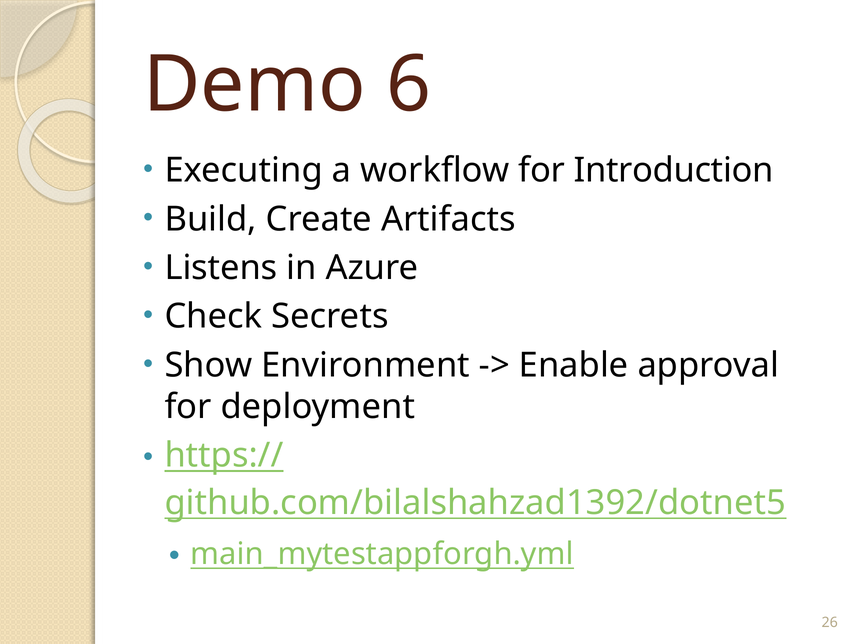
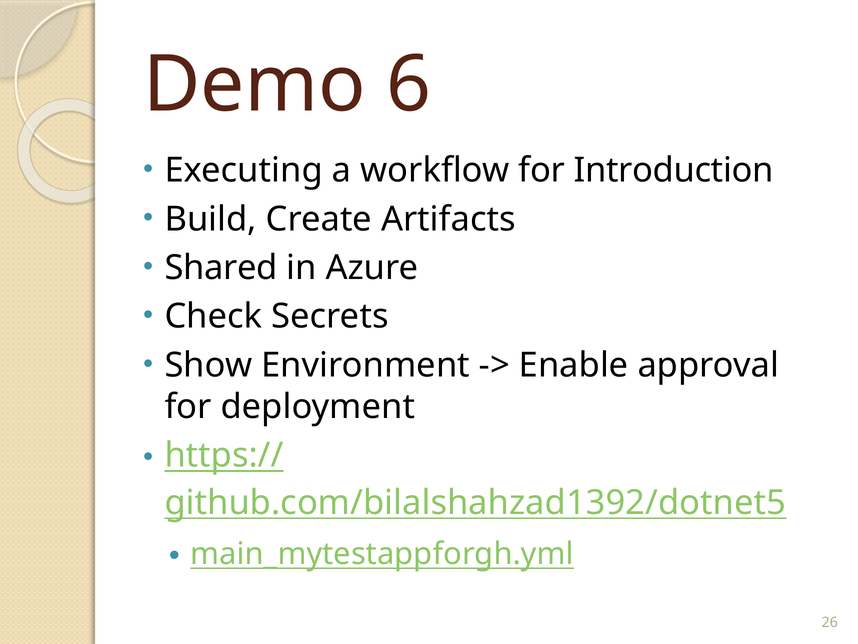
Listens: Listens -> Shared
